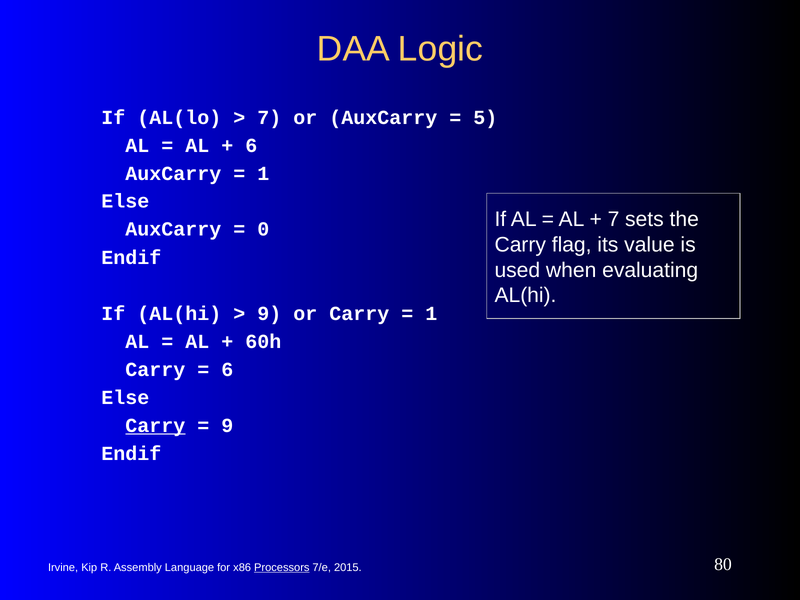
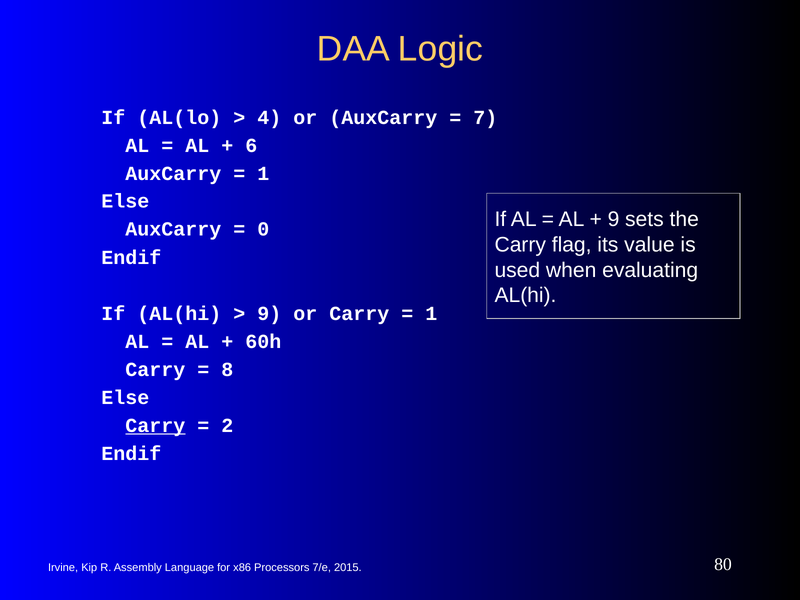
7 at (269, 117): 7 -> 4
5: 5 -> 7
7 at (614, 219): 7 -> 9
6 at (227, 369): 6 -> 8
9 at (227, 425): 9 -> 2
Processors underline: present -> none
